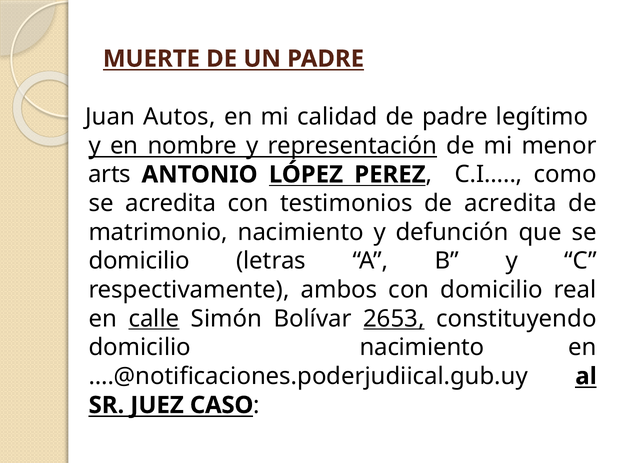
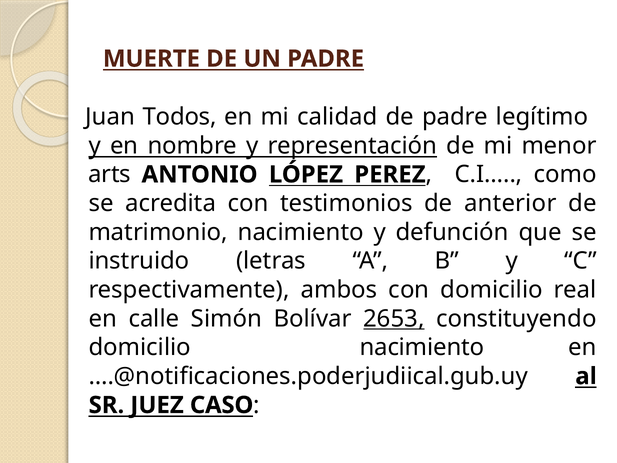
Autos: Autos -> Todos
de acredita: acredita -> anterior
domicilio at (139, 261): domicilio -> instruido
calle underline: present -> none
